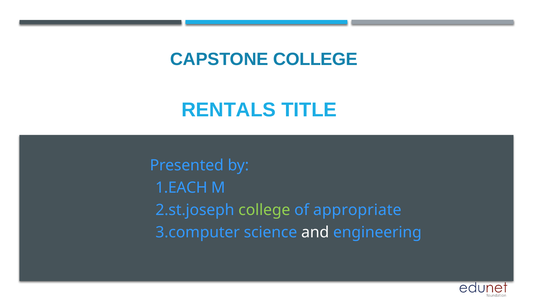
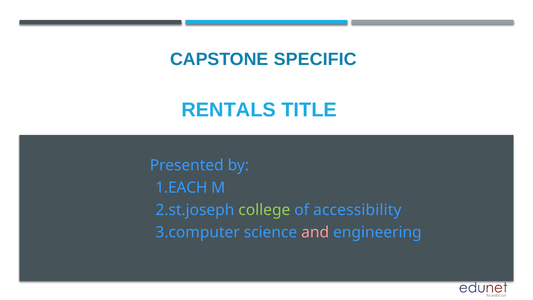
CAPSTONE COLLEGE: COLLEGE -> SPECIFIC
appropriate: appropriate -> accessibility
and colour: white -> pink
